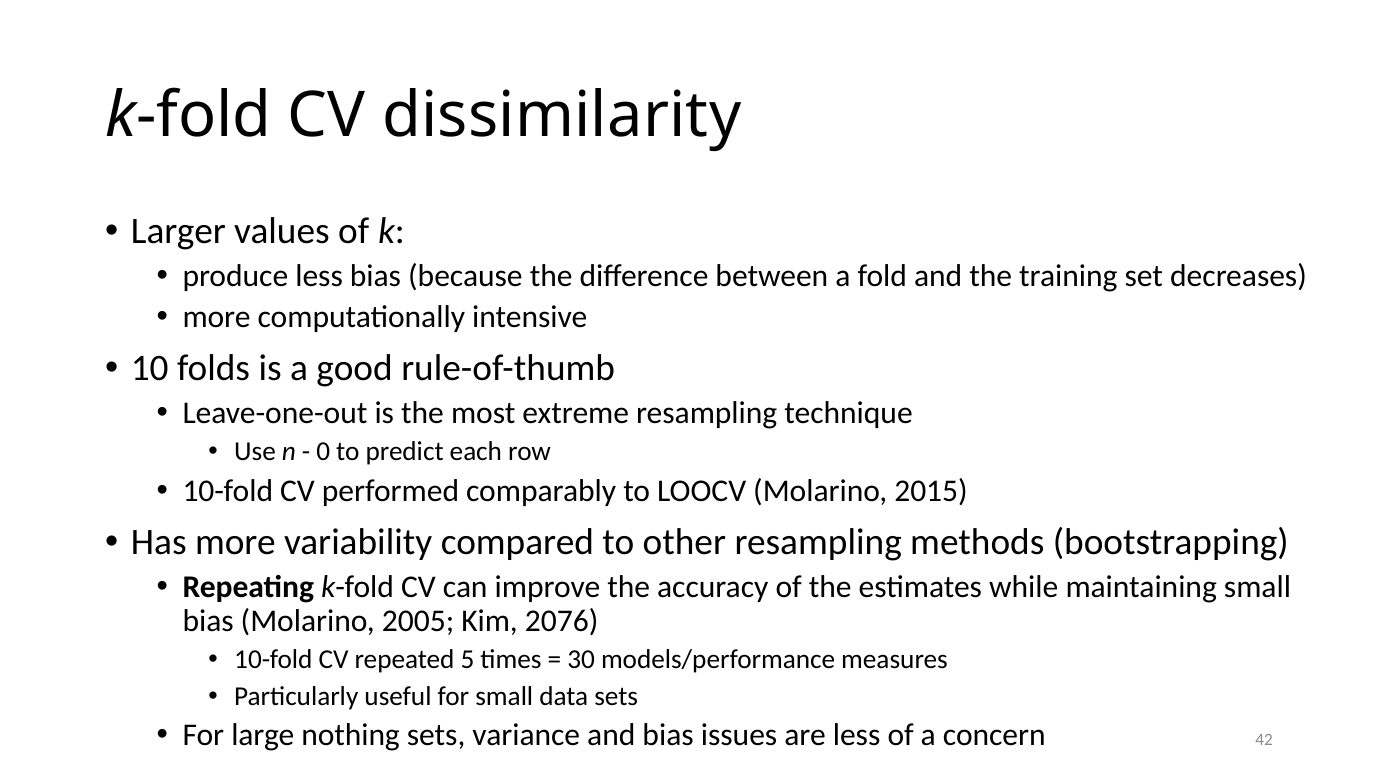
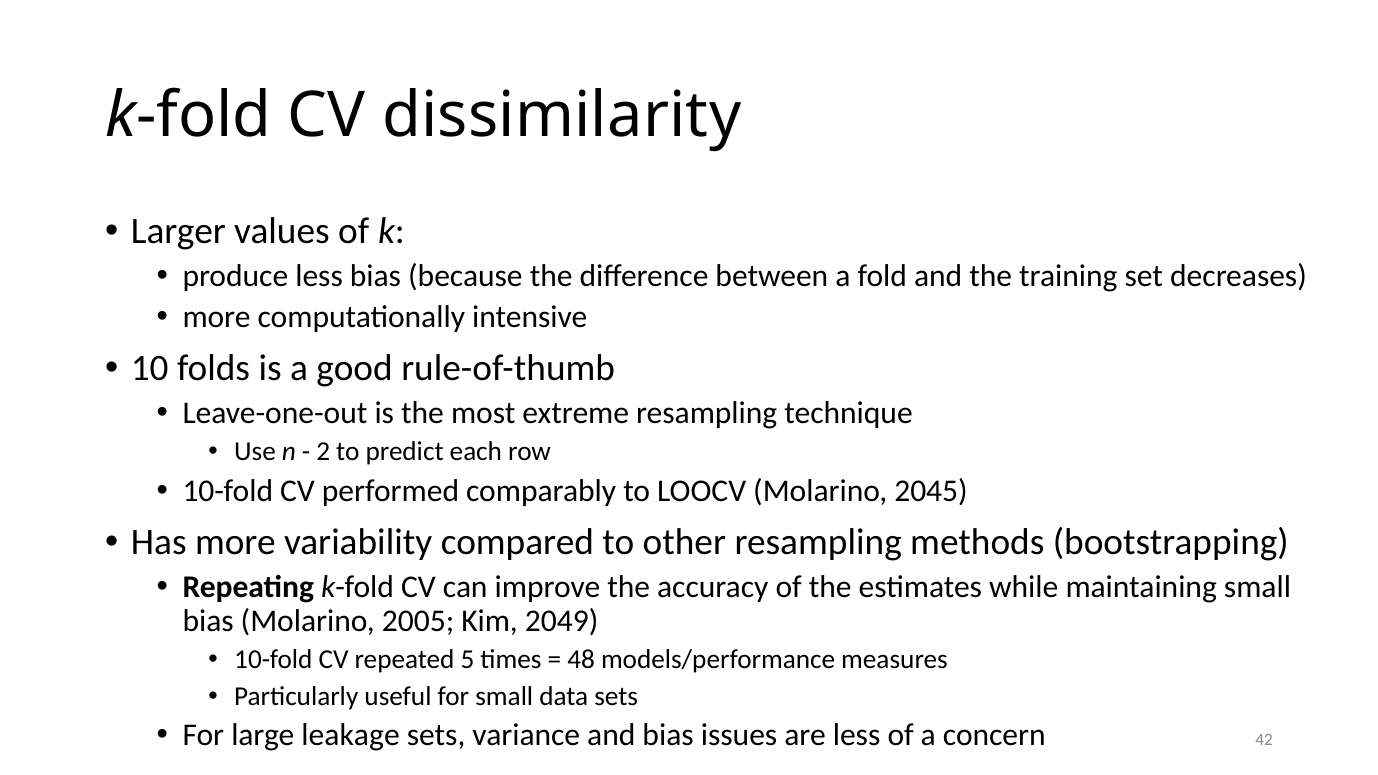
0: 0 -> 2
2015: 2015 -> 2045
2076: 2076 -> 2049
30: 30 -> 48
nothing: nothing -> leakage
